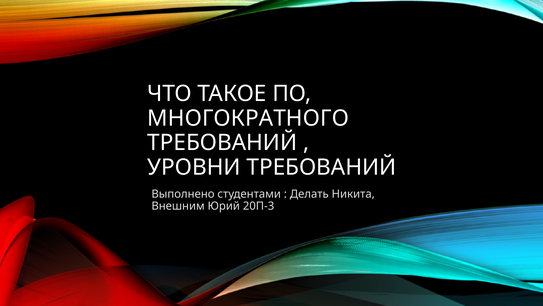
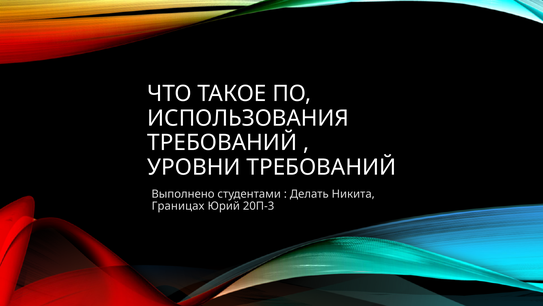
МНОГОКРАТНОГО: МНОГОКРАТНОГО -> ИСПОЛЬЗОВАНИЯ
Внешним: Внешним -> Границах
